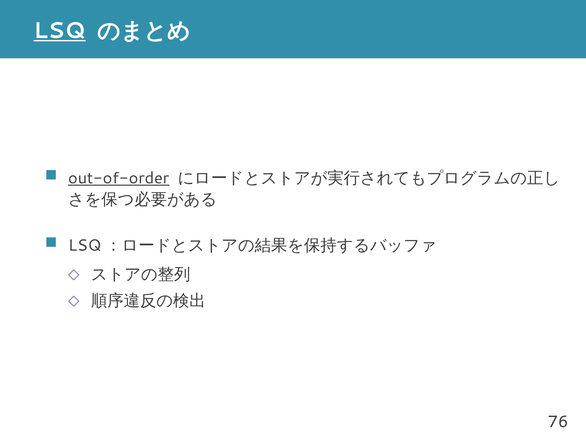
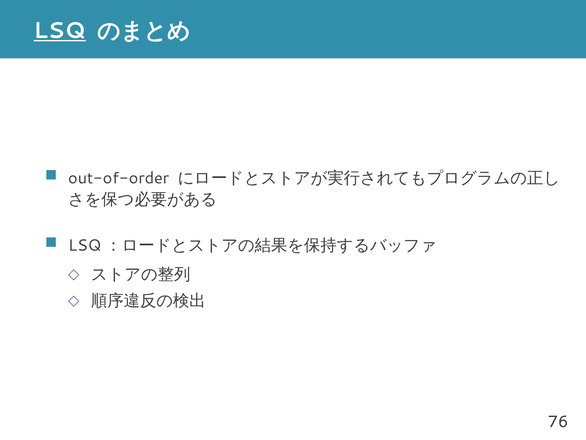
out-of-order underline: present -> none
